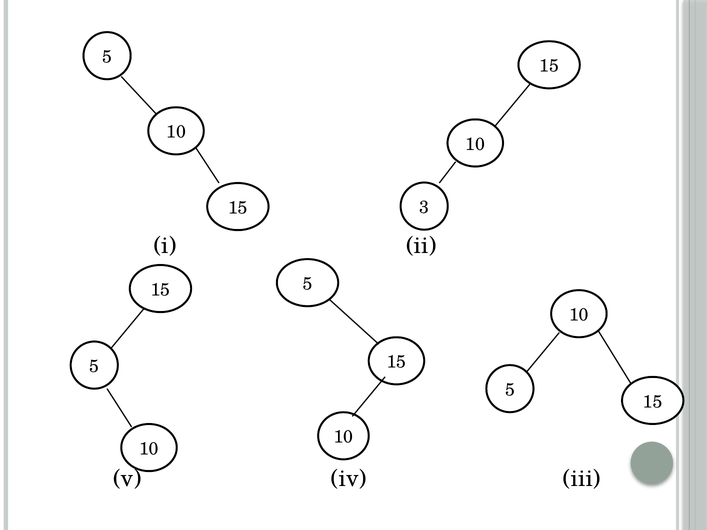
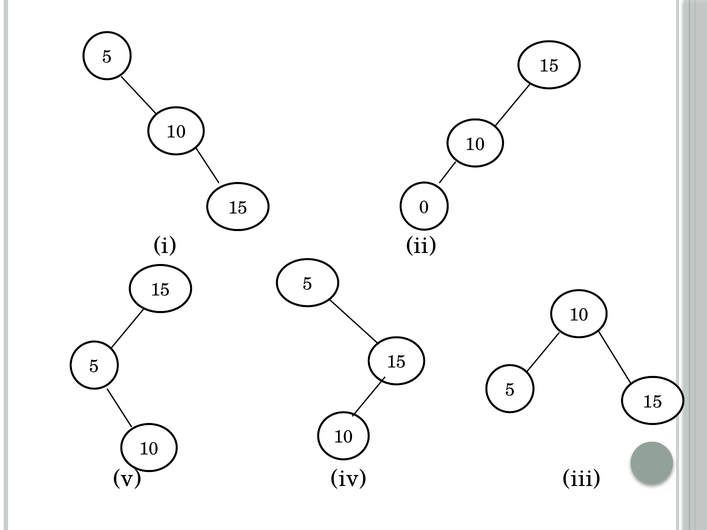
3: 3 -> 0
